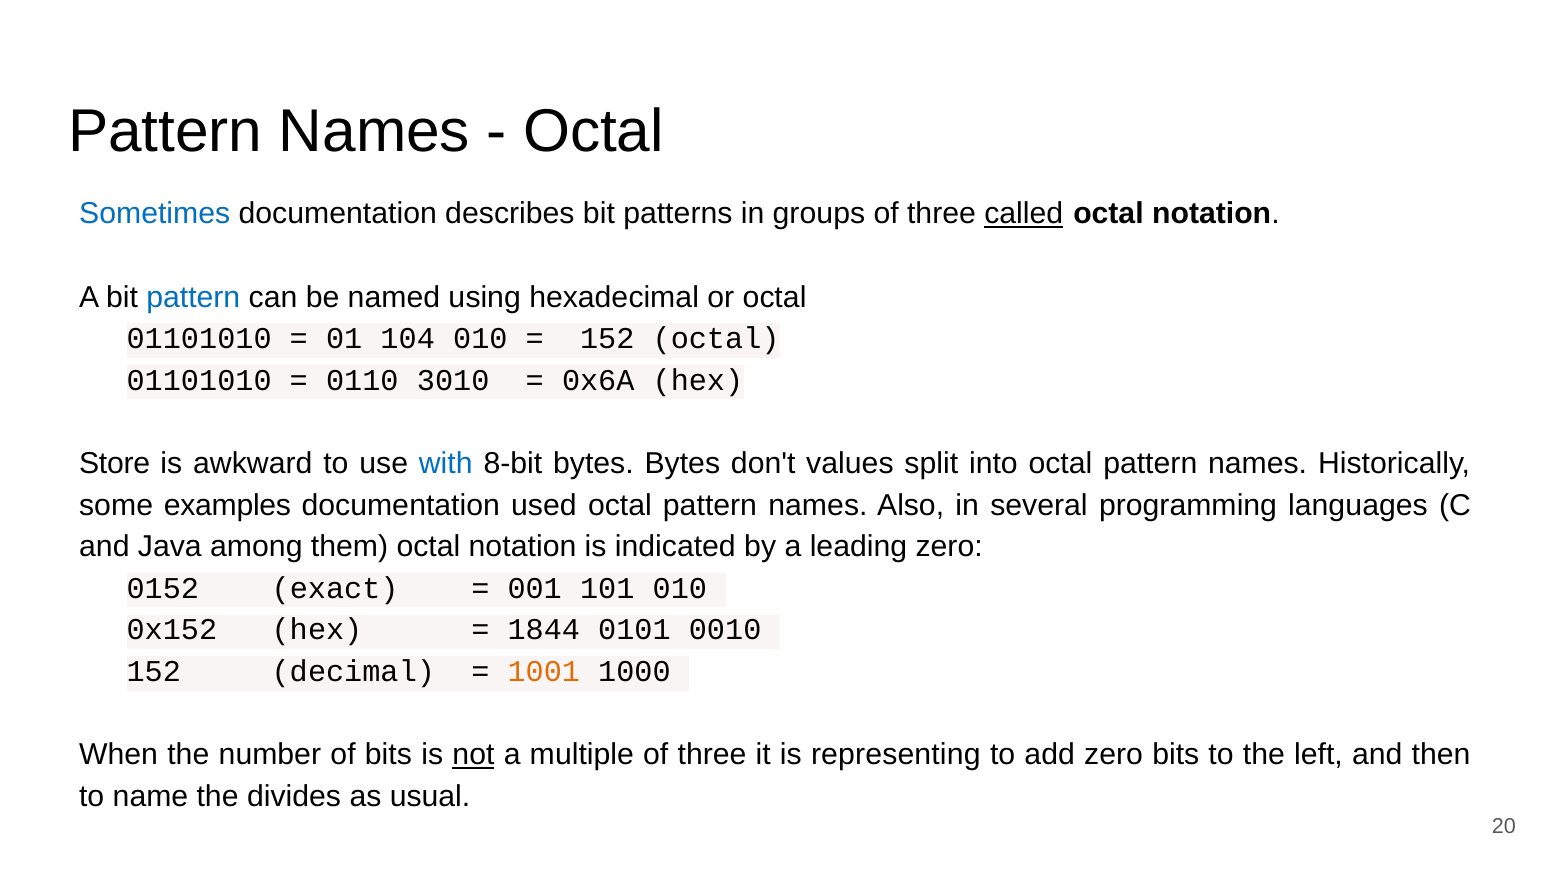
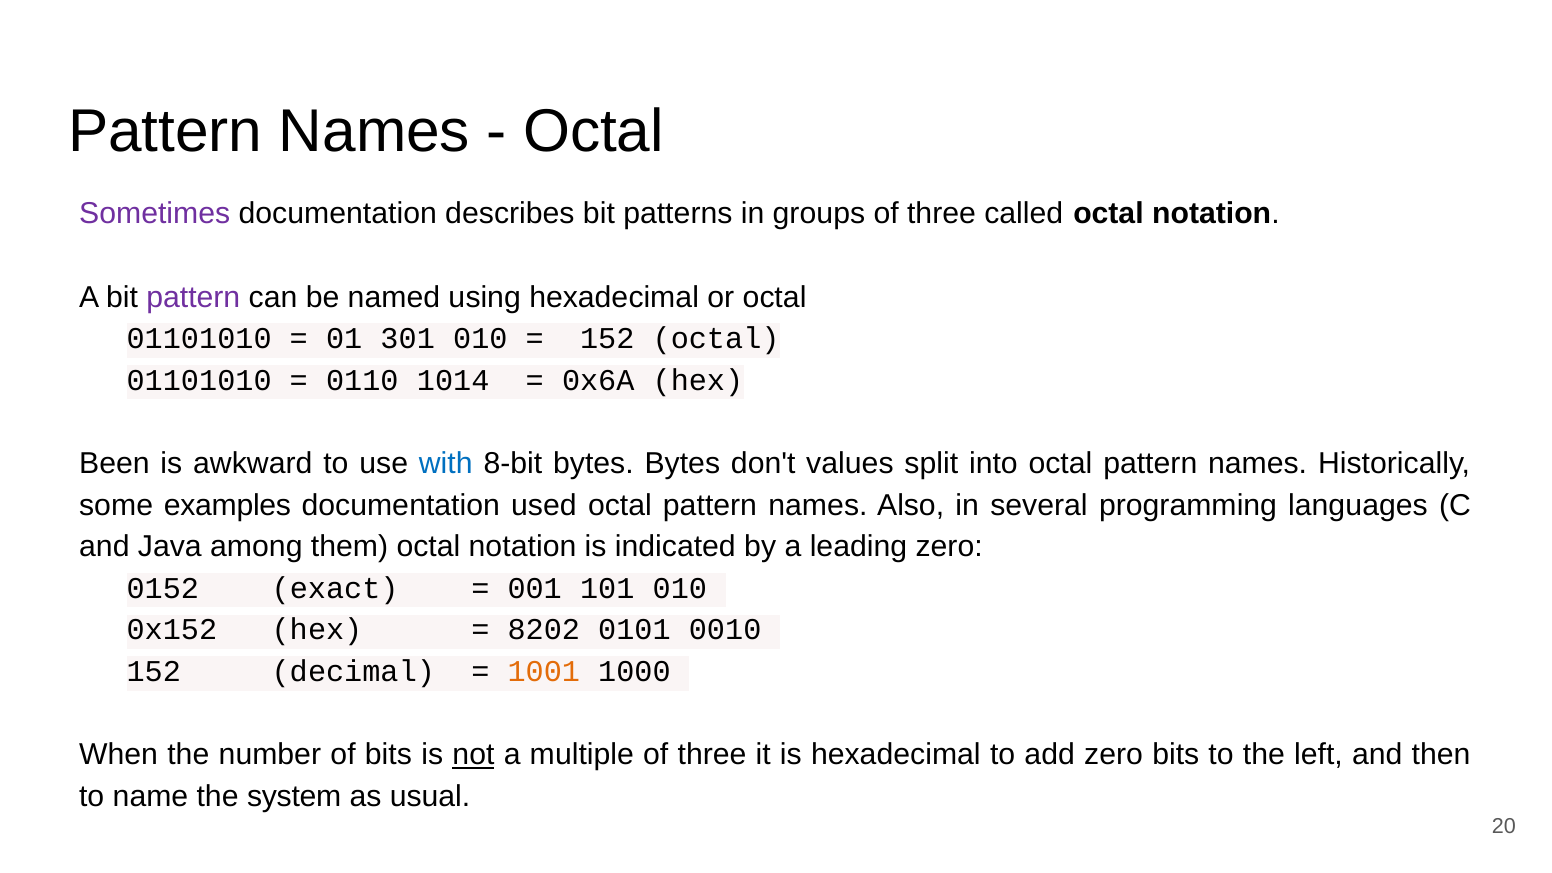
Sometimes colour: blue -> purple
called underline: present -> none
pattern at (193, 297) colour: blue -> purple
104: 104 -> 301
3010: 3010 -> 1014
Store: Store -> Been
1844: 1844 -> 8202
is representing: representing -> hexadecimal
divides: divides -> system
